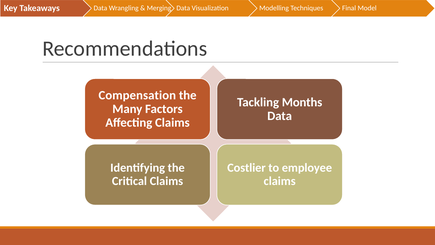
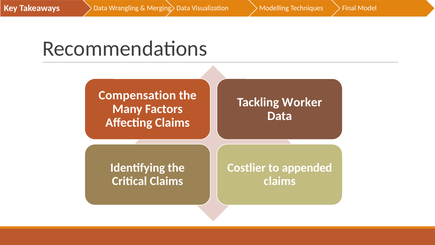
Months: Months -> Worker
employee: employee -> appended
